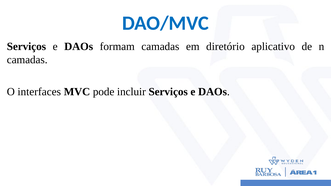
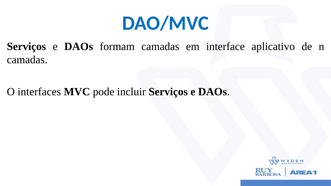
diretório: diretório -> interface
